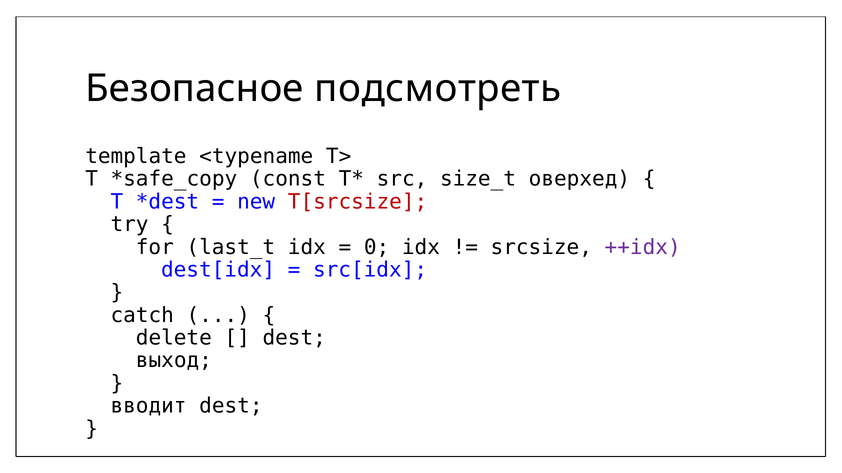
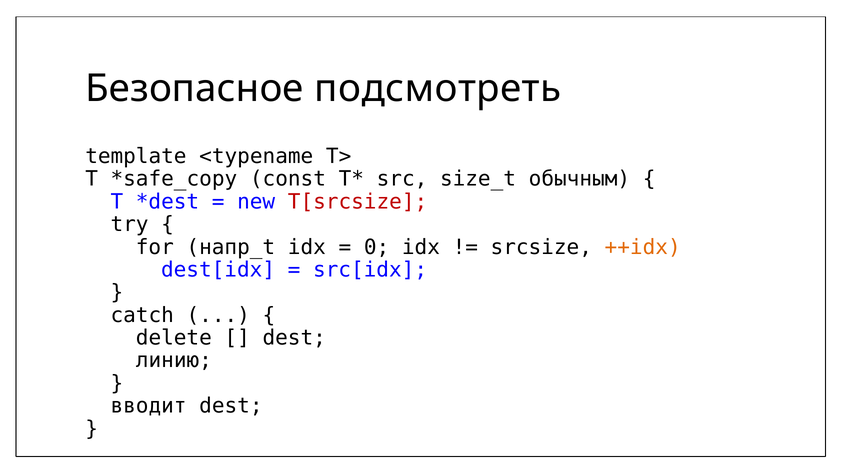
оверхед: оверхед -> обычным
last_t: last_t -> напр_t
++idx colour: purple -> orange
выход: выход -> линию
